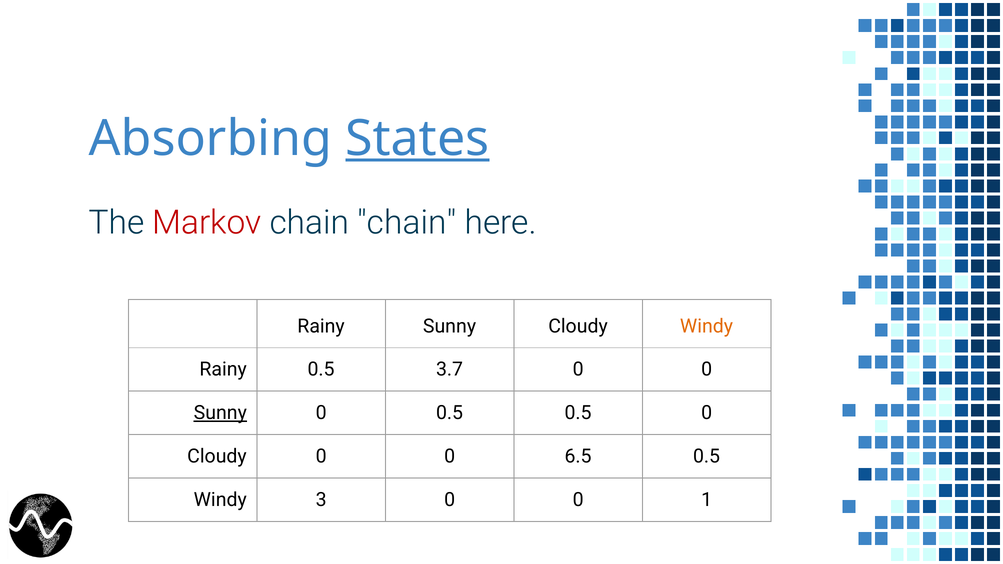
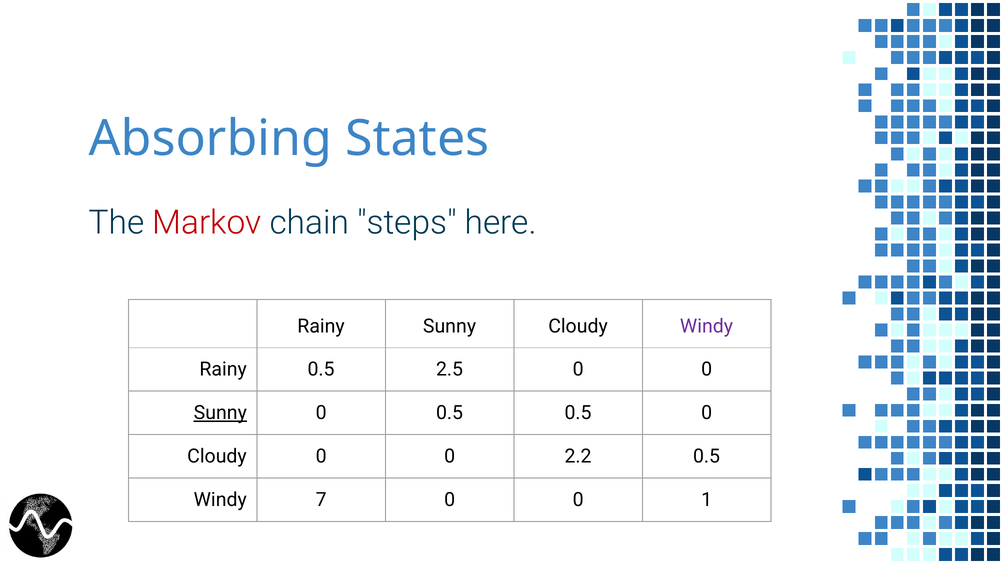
States underline: present -> none
chain chain: chain -> steps
Windy at (706, 327) colour: orange -> purple
3.7: 3.7 -> 2.5
6.5: 6.5 -> 2.2
3: 3 -> 7
